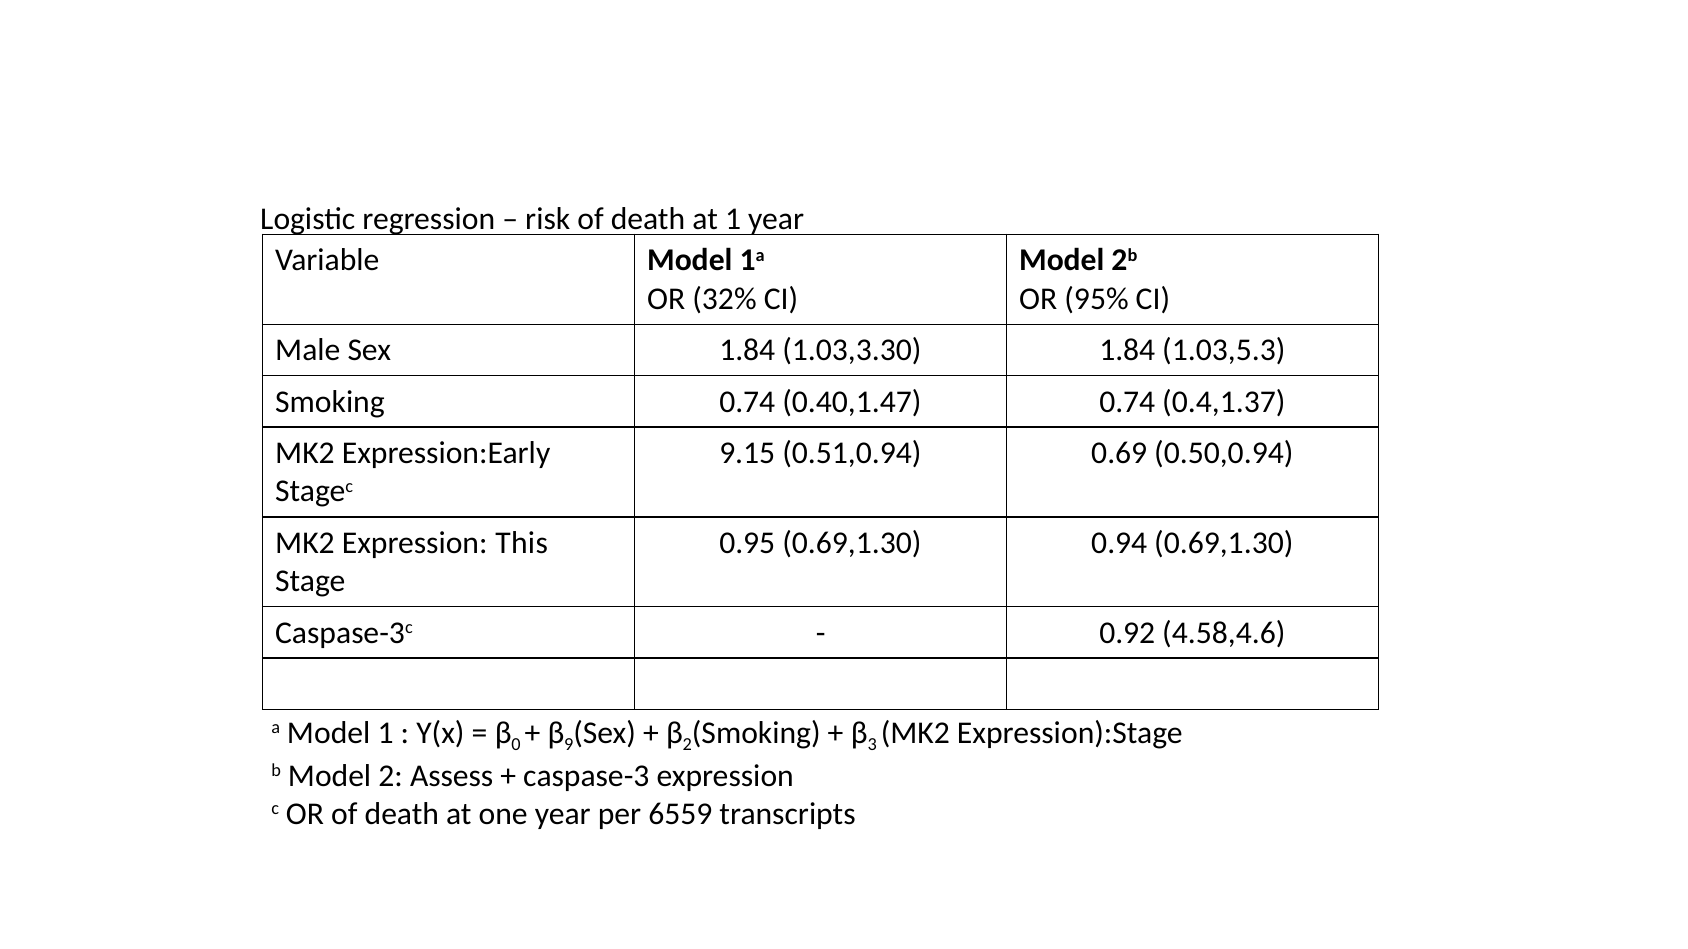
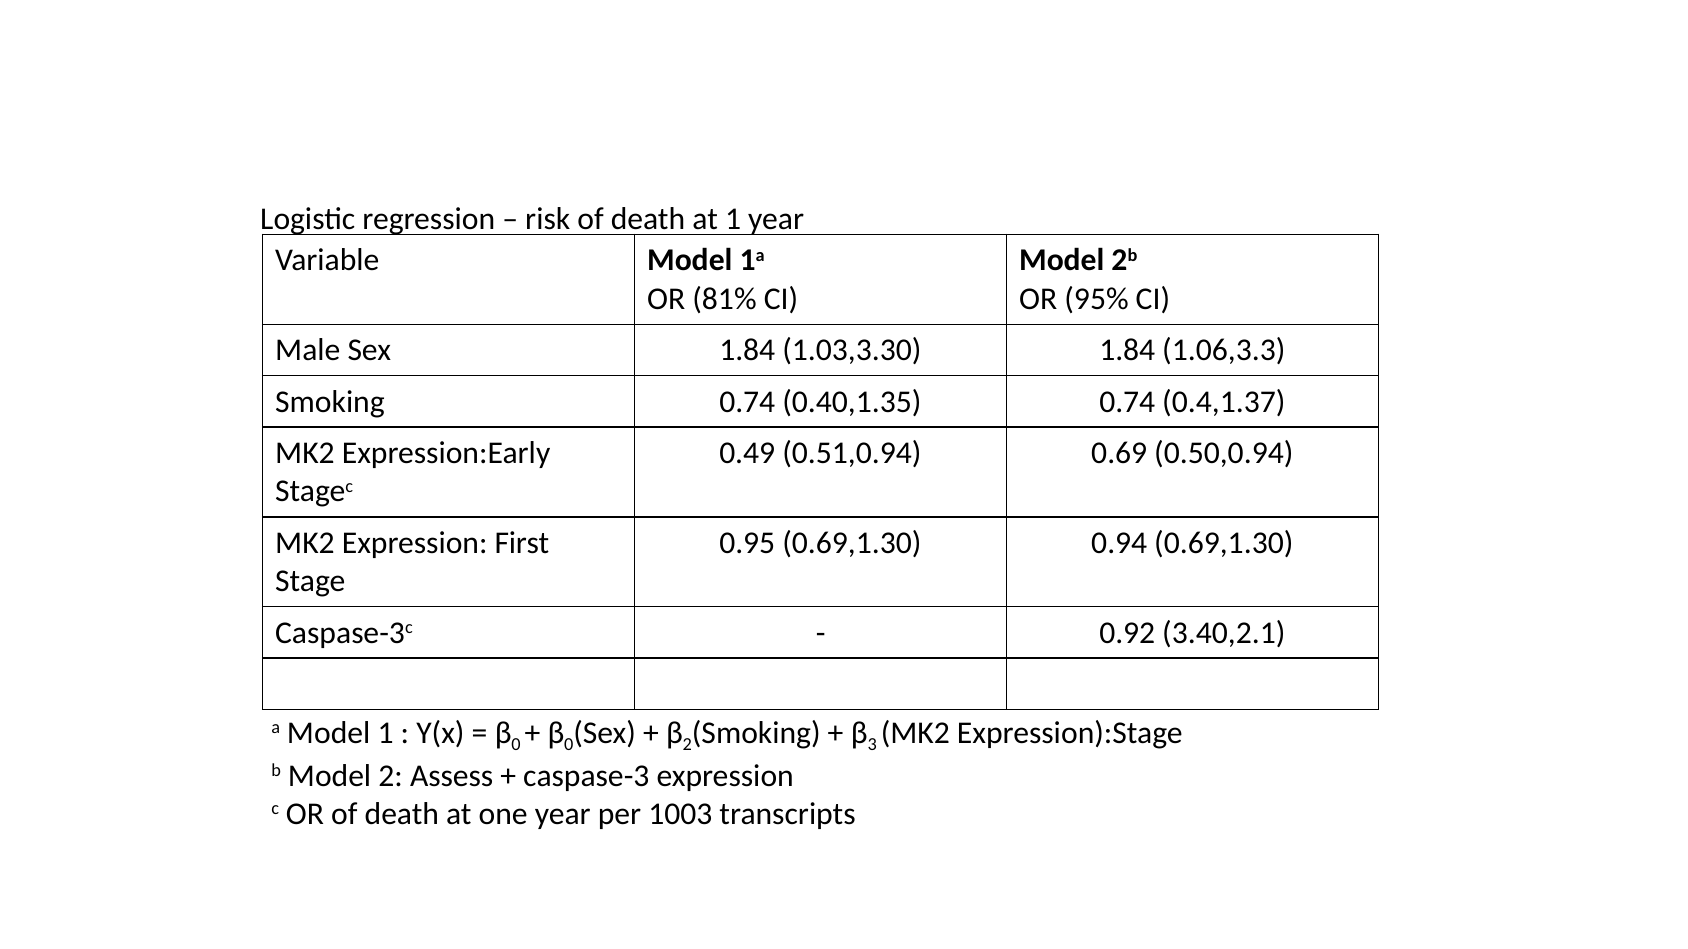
32%: 32% -> 81%
1.03,5.3: 1.03,5.3 -> 1.06,3.3
0.40,1.47: 0.40,1.47 -> 0.40,1.35
9.15: 9.15 -> 0.49
This: This -> First
4.58,4.6: 4.58,4.6 -> 3.40,2.1
9 at (569, 745): 9 -> 0
6559: 6559 -> 1003
